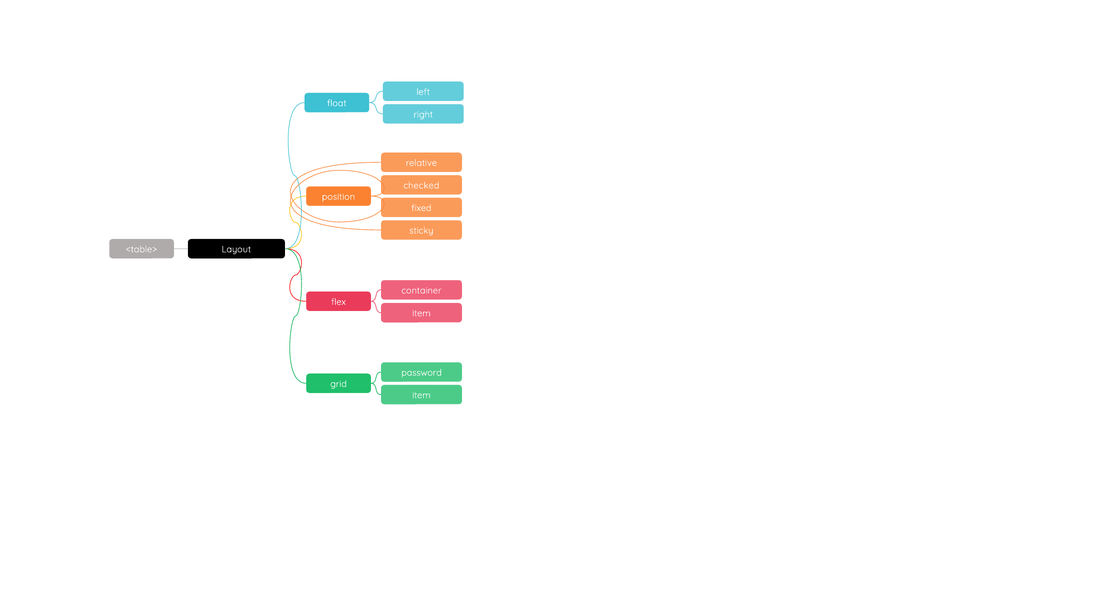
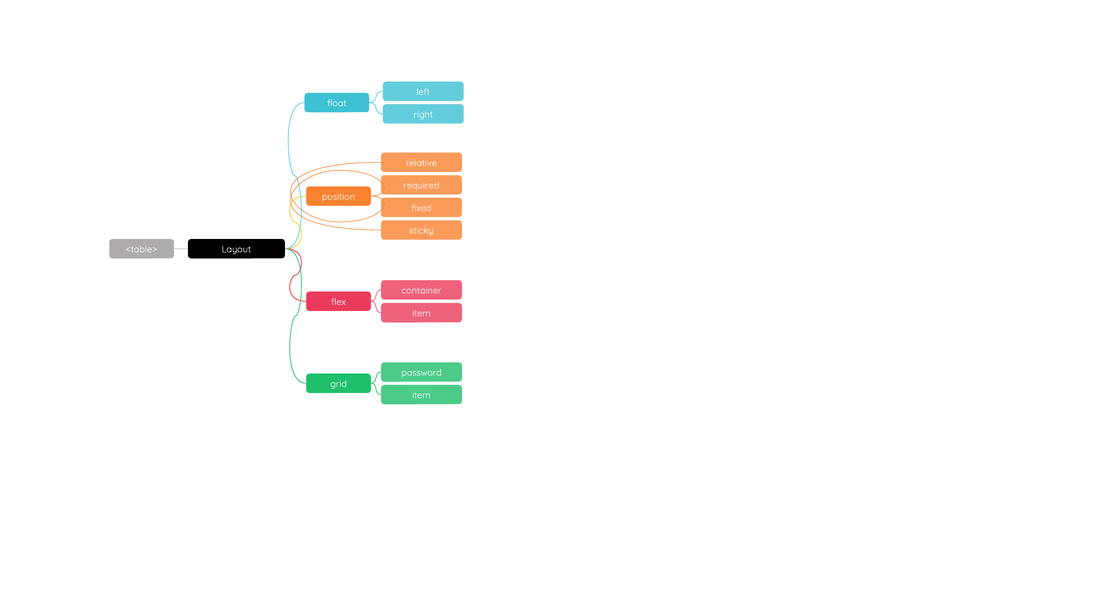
checked: checked -> required
